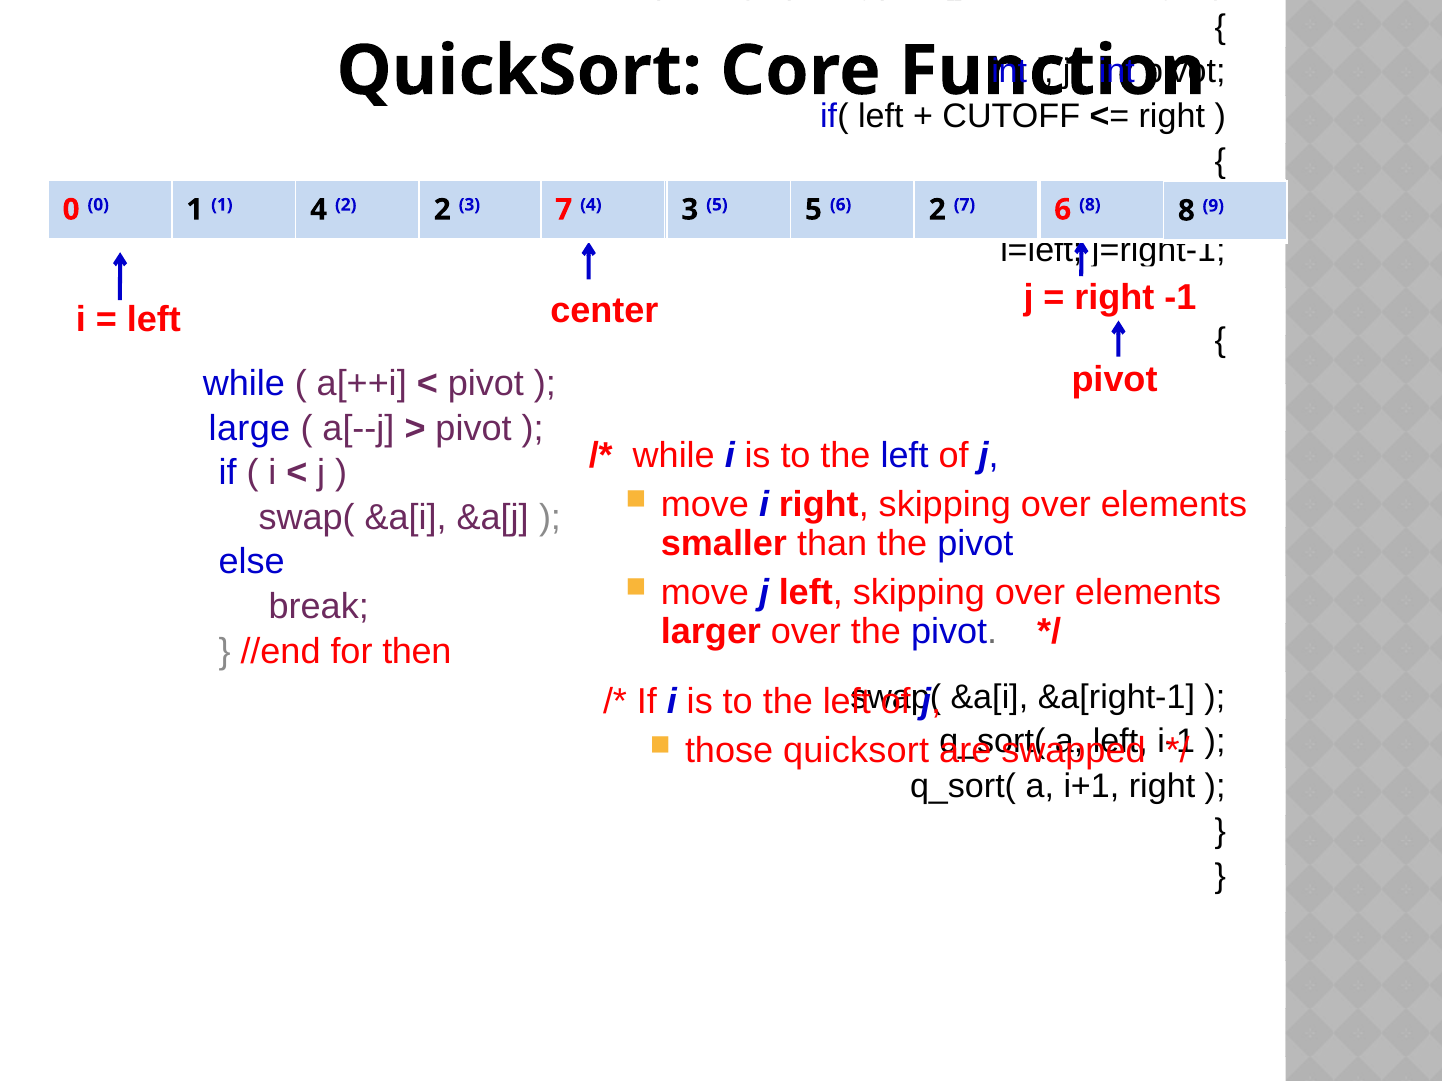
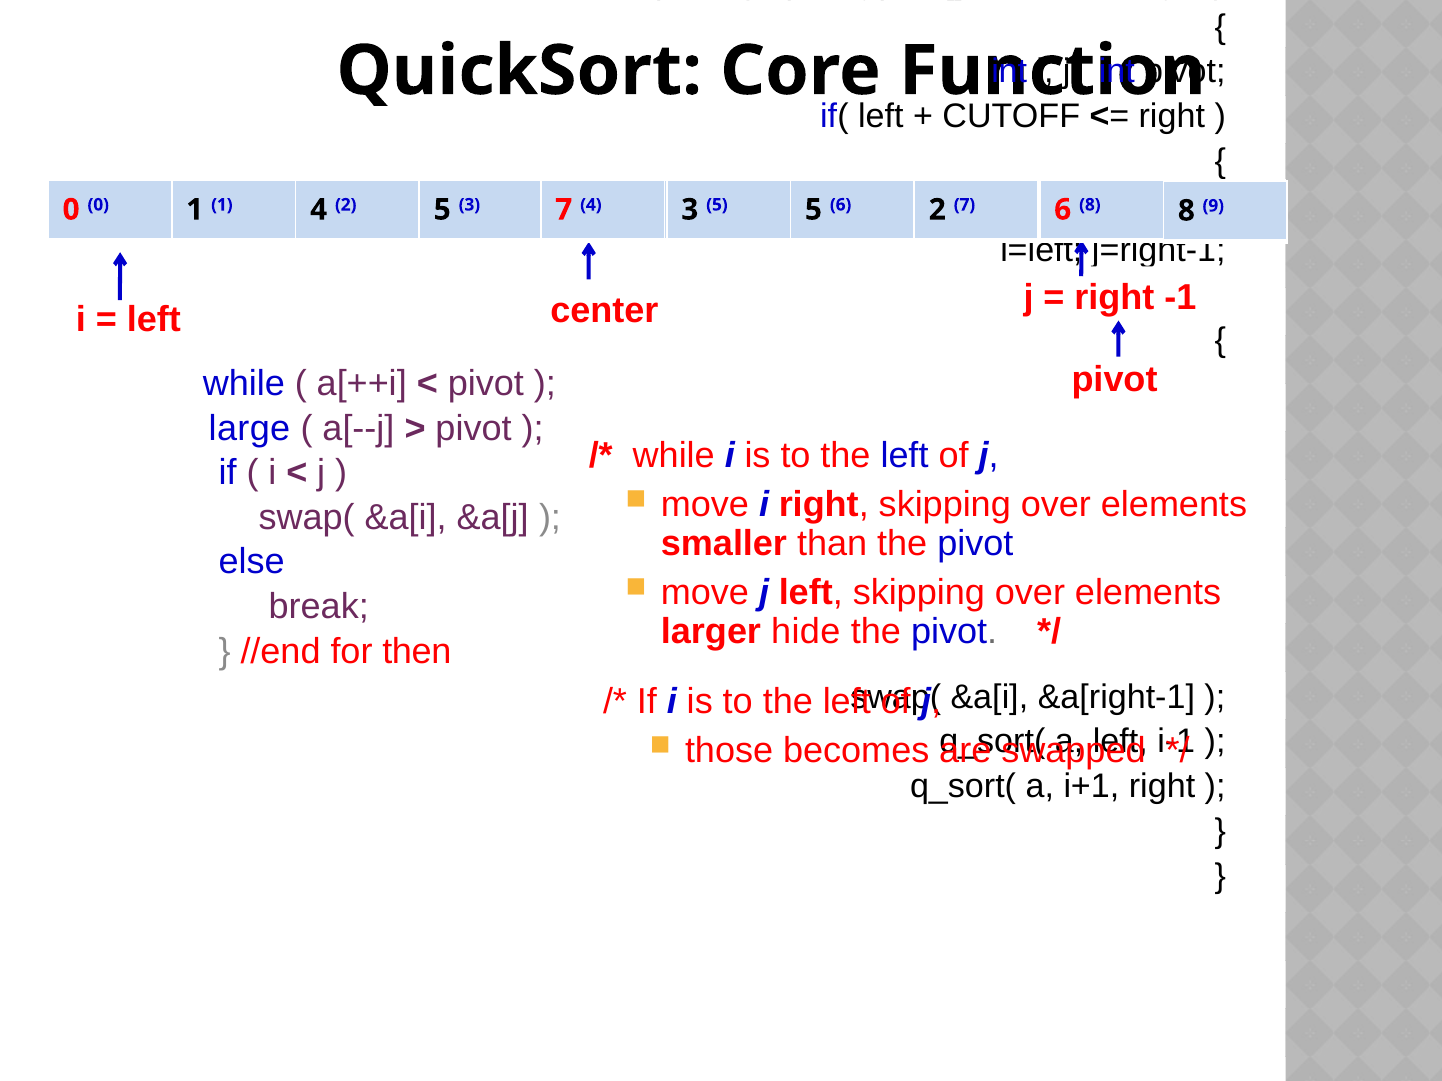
2 2: 2 -> 5
larger over: over -> hide
those quicksort: quicksort -> becomes
